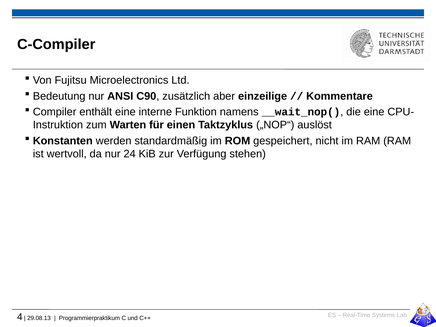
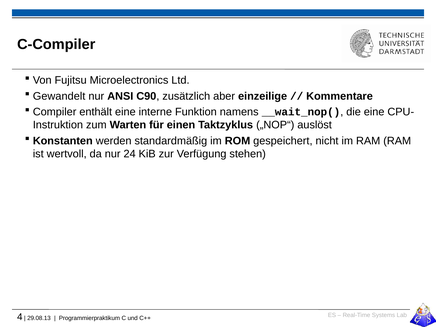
Bedeutung: Bedeutung -> Gewandelt
